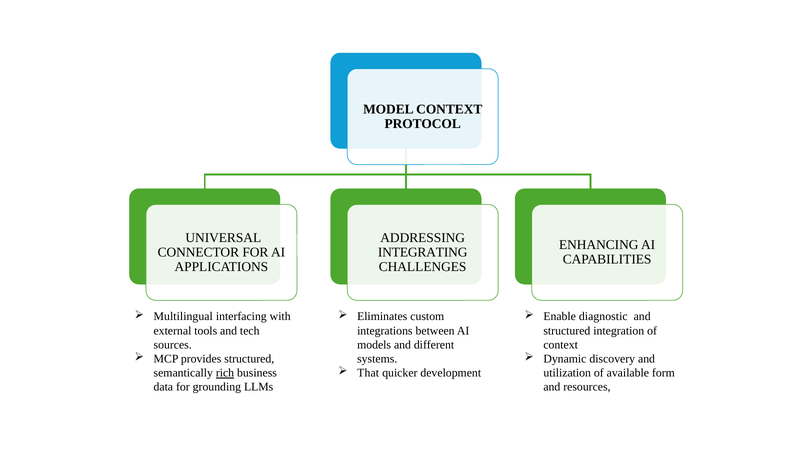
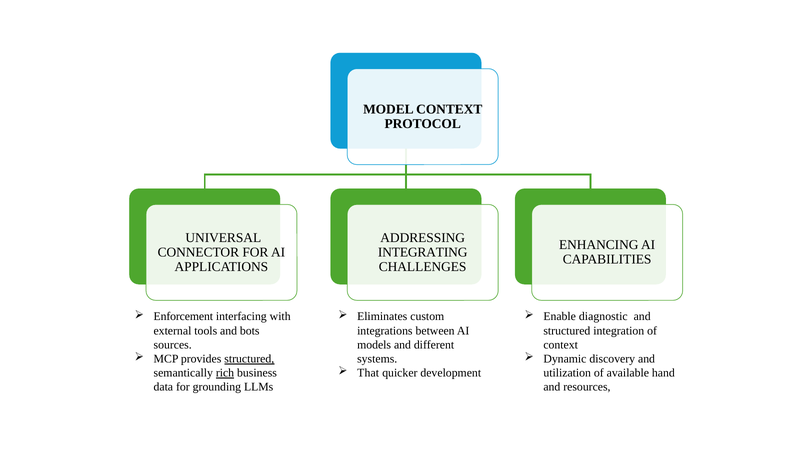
Multilingual: Multilingual -> Enforcement
tech: tech -> bots
structured at (249, 359) underline: none -> present
form: form -> hand
